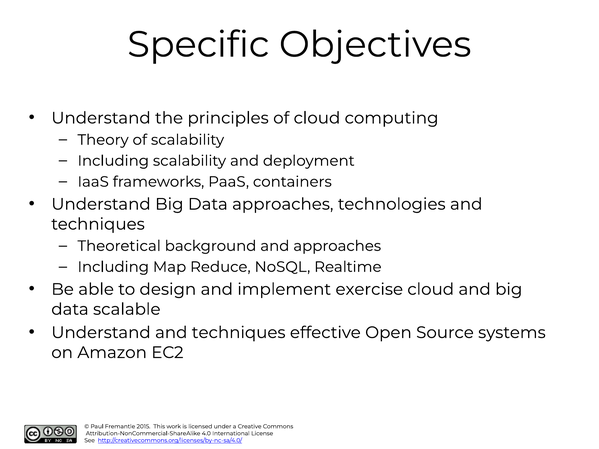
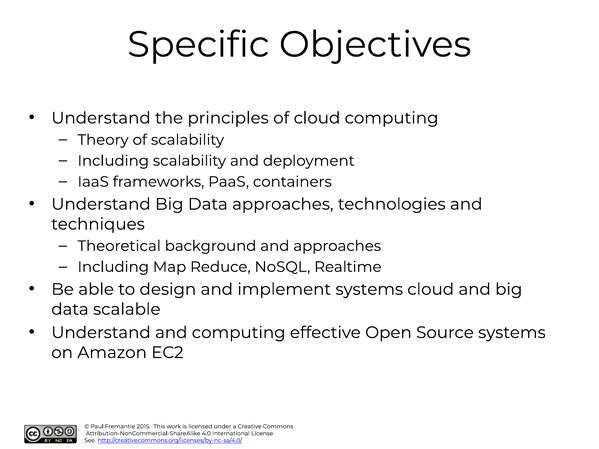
implement exercise: exercise -> systems
Understand and techniques: techniques -> computing
